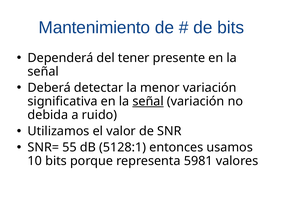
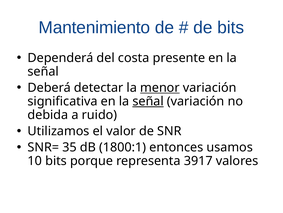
tener: tener -> costa
menor underline: none -> present
55: 55 -> 35
5128:1: 5128:1 -> 1800:1
5981: 5981 -> 3917
